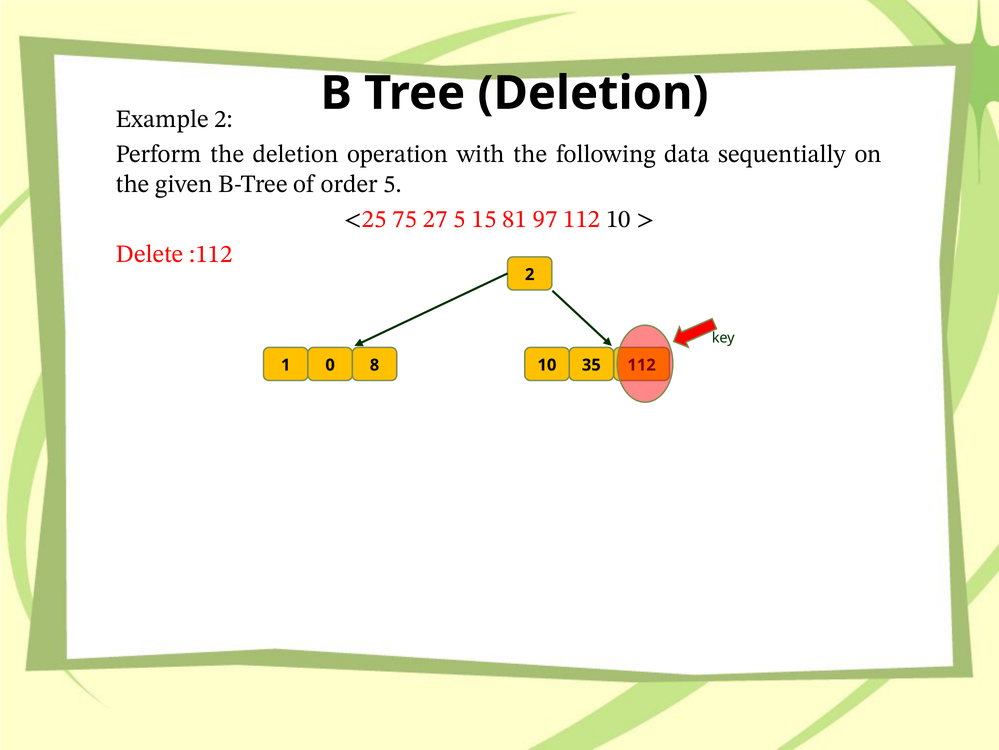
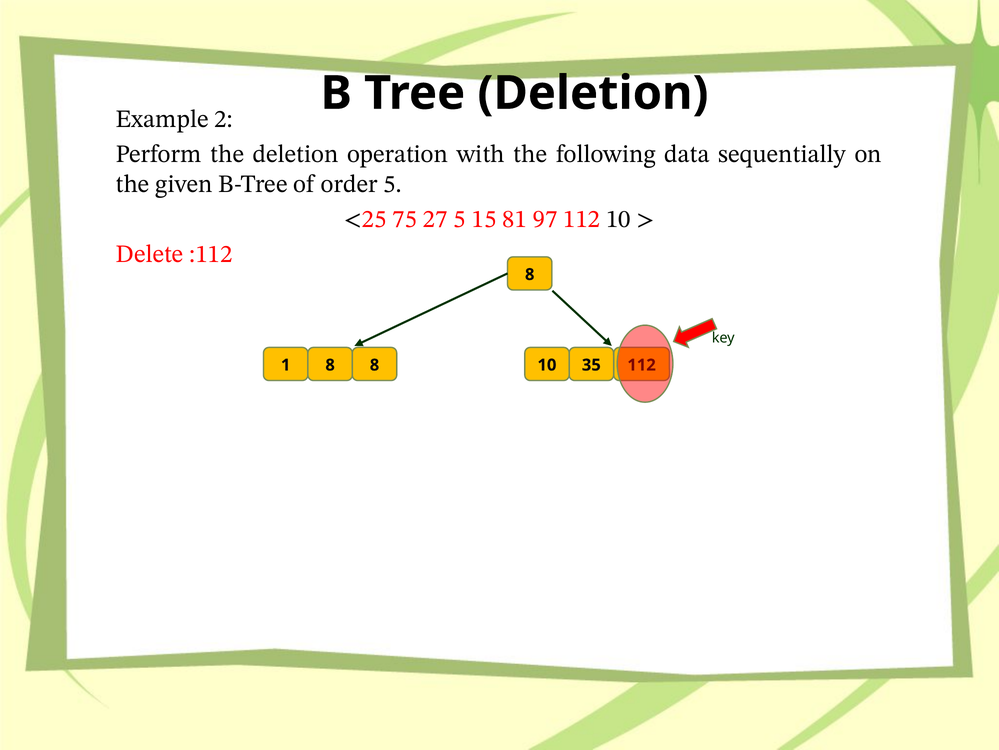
:112 2: 2 -> 8
1 0: 0 -> 8
